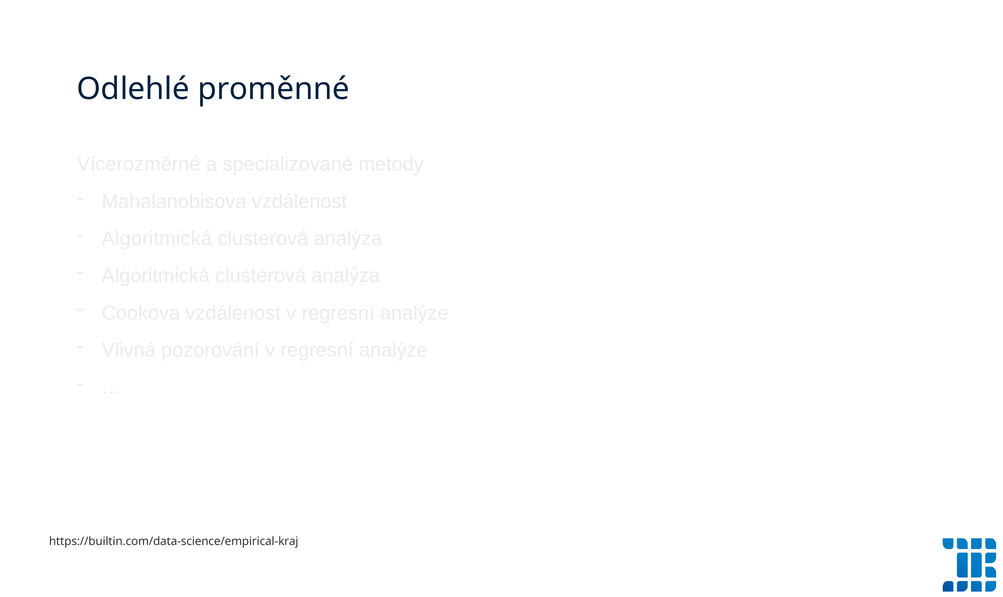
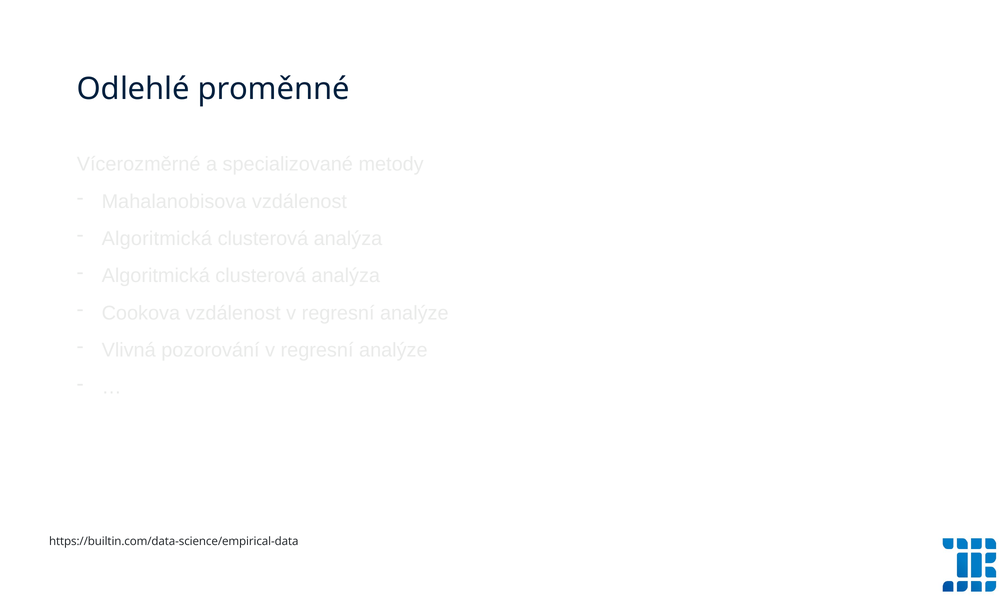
https://builtin.com/data-science/empirical-kraj: https://builtin.com/data-science/empirical-kraj -> https://builtin.com/data-science/empirical-data
